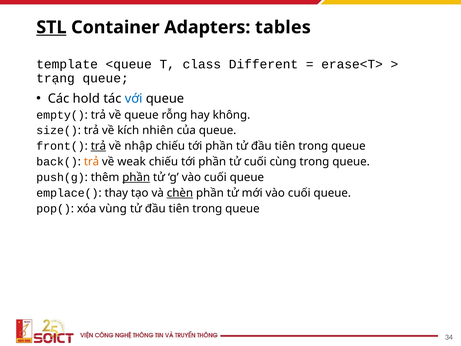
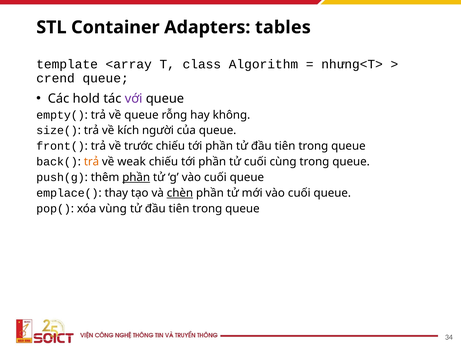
STL underline: present -> none
<queue: <queue -> <array
Different: Different -> Algorithm
erase<T>: erase<T> -> nhưng<T>
trạng: trạng -> crend
với colour: blue -> purple
nhiên: nhiên -> người
trả at (98, 146) underline: present -> none
nhập: nhập -> trước
